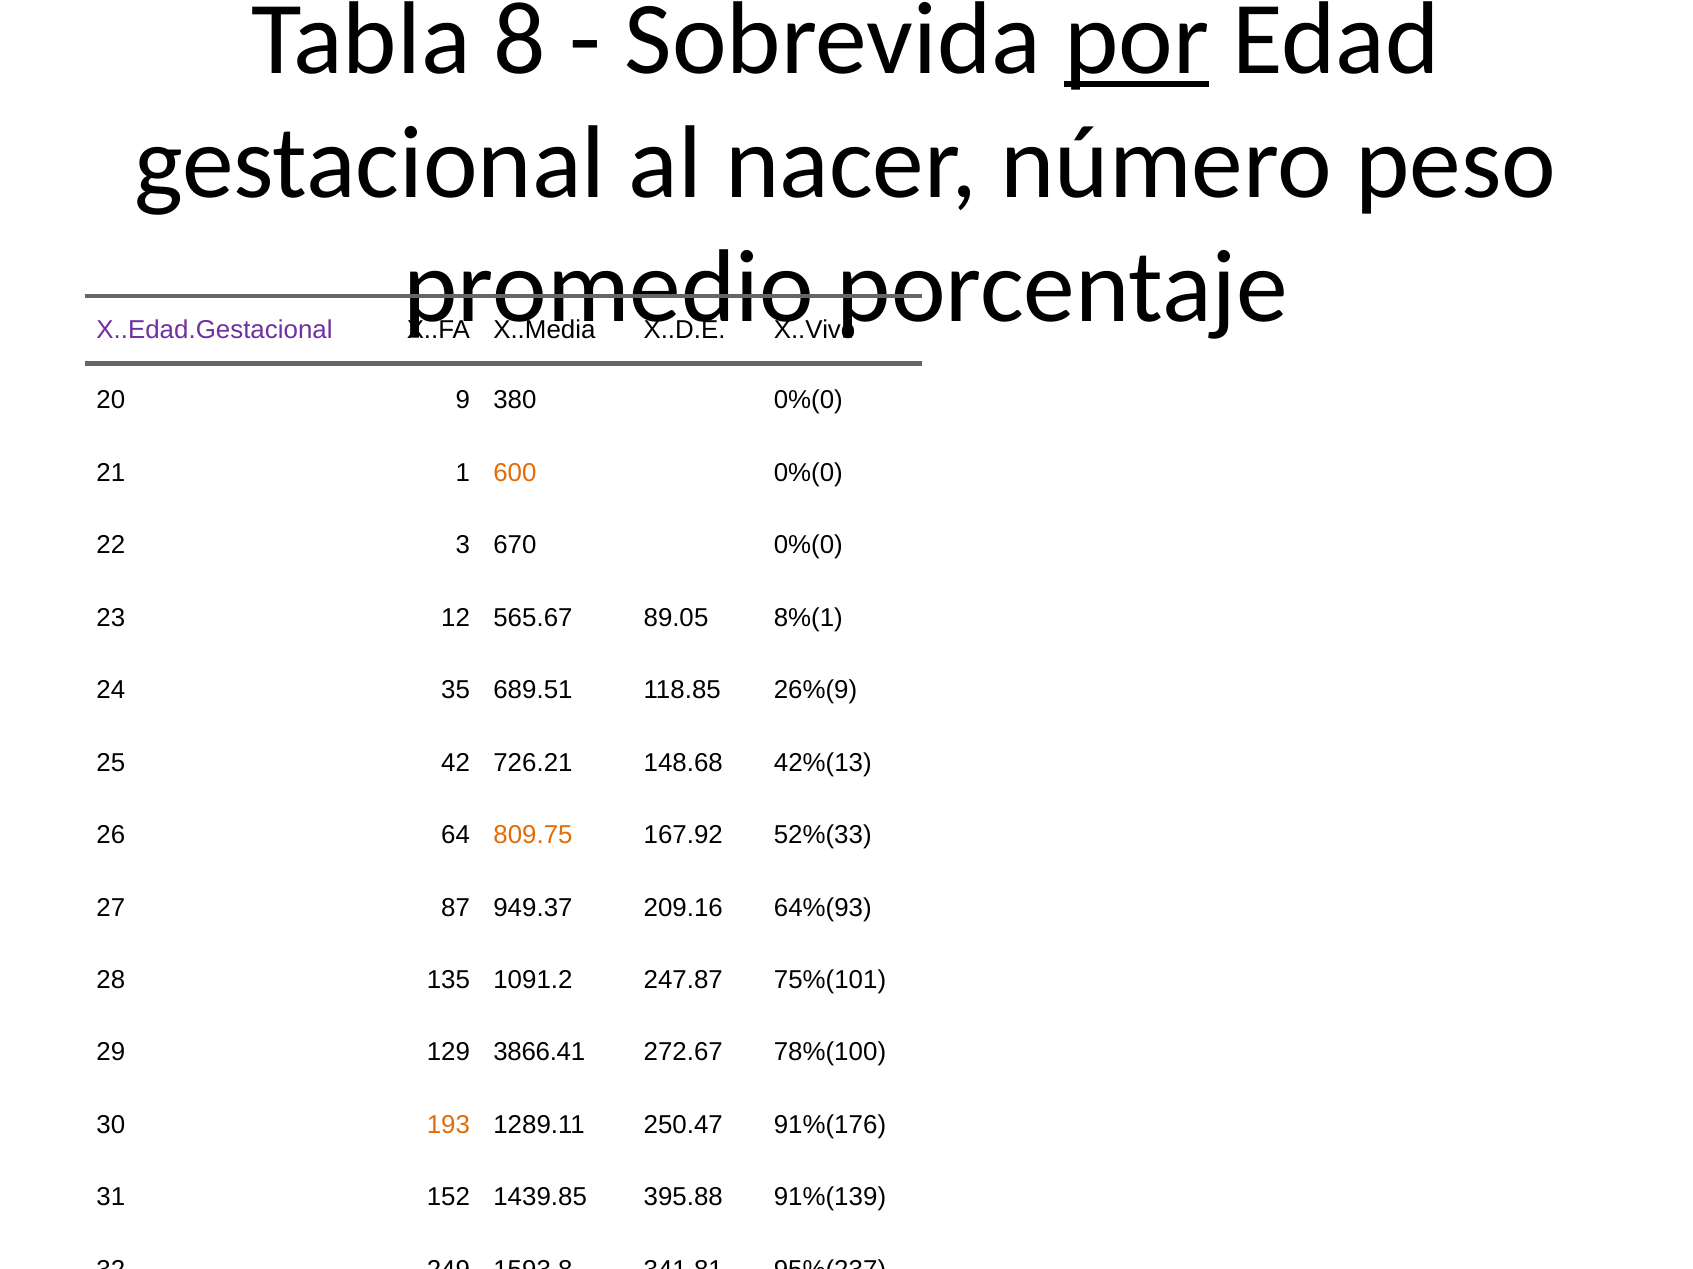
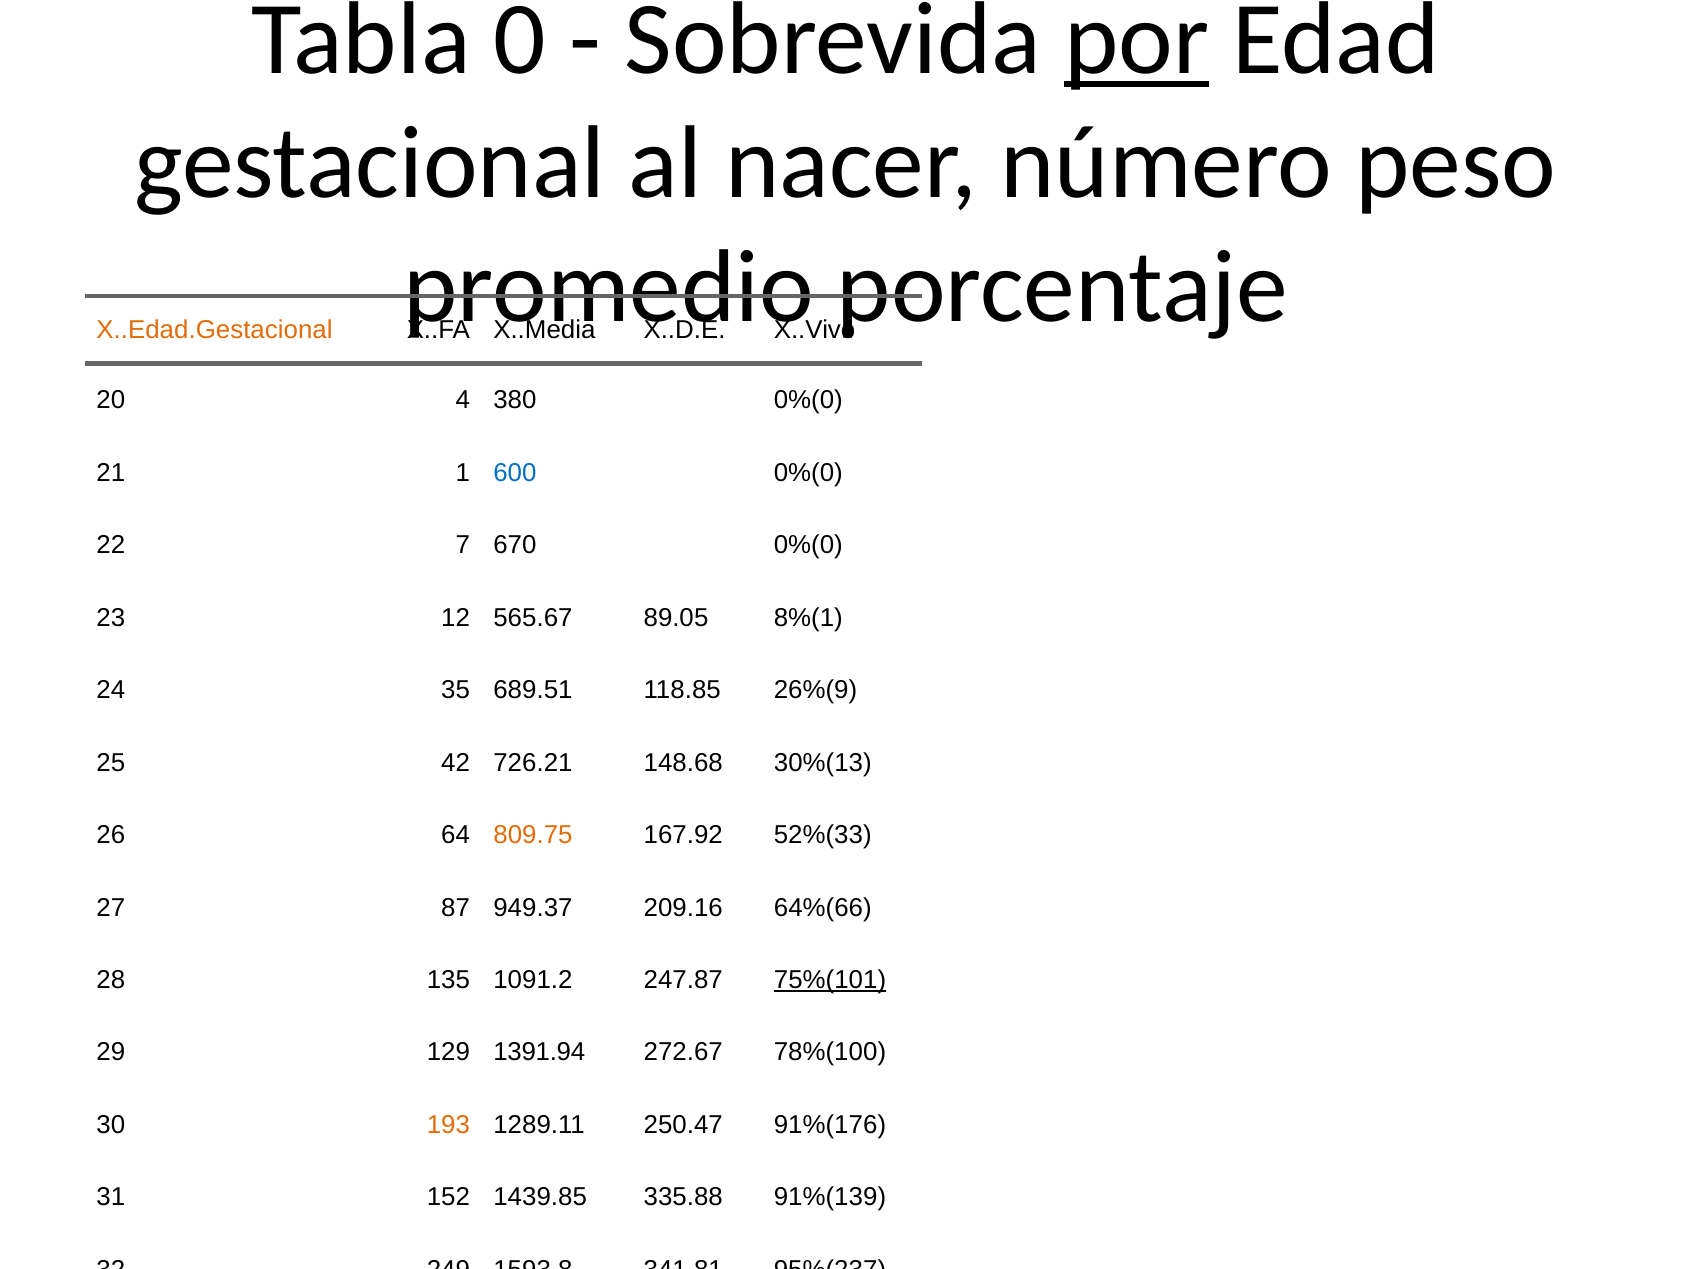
8: 8 -> 0
X..Edad.Gestacional colour: purple -> orange
20 9: 9 -> 4
600 colour: orange -> blue
22 3: 3 -> 7
42%(13: 42%(13 -> 30%(13
64%(93: 64%(93 -> 64%(66
75%(101 underline: none -> present
3866.41: 3866.41 -> 1391.94
395.88: 395.88 -> 335.88
